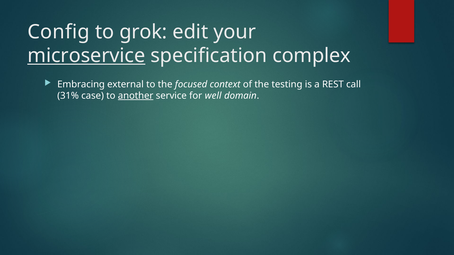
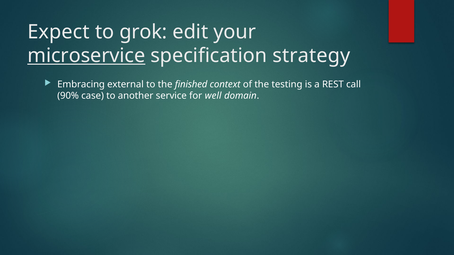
Config: Config -> Expect
complex: complex -> strategy
focused: focused -> finished
31%: 31% -> 90%
another underline: present -> none
